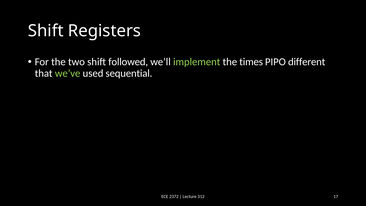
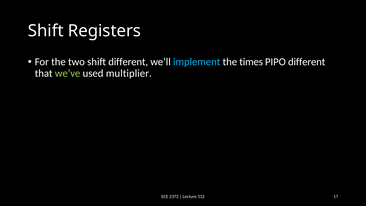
shift followed: followed -> different
implement colour: light green -> light blue
sequential: sequential -> multiplier
